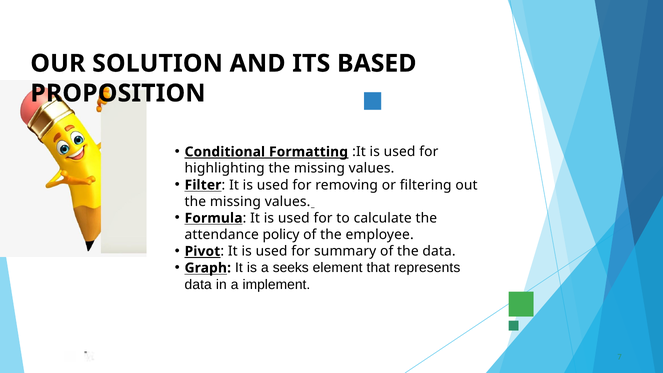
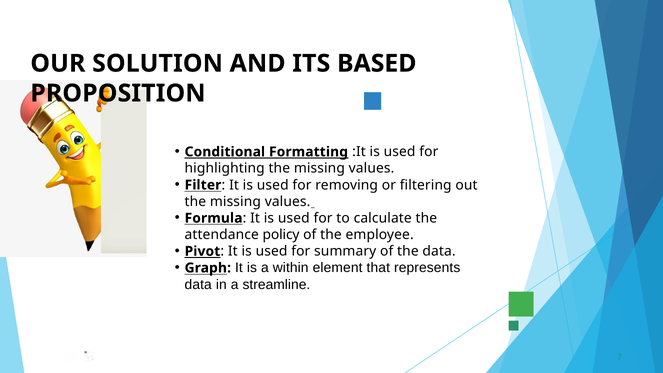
seeks: seeks -> within
implement: implement -> streamline
